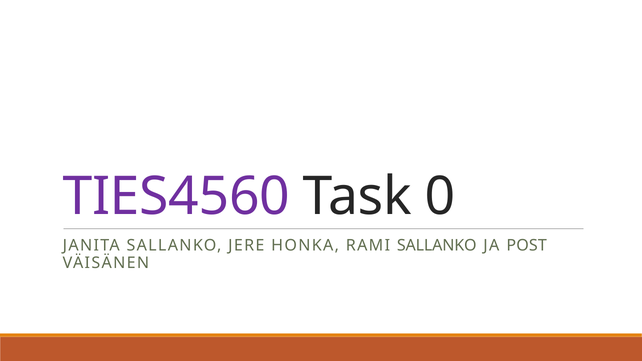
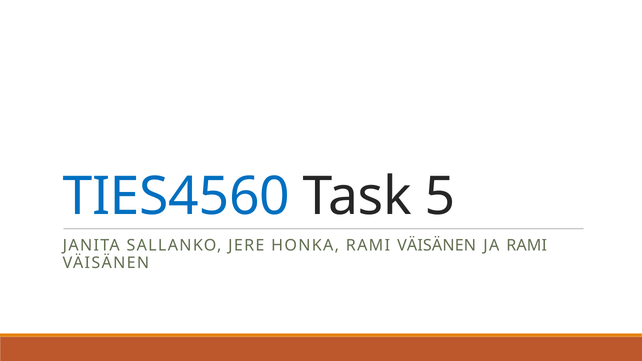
TIES4560 colour: purple -> blue
0: 0 -> 5
HONKA RAMI SALLANKO: SALLANKO -> VÄISÄNEN
JA POST: POST -> RAMI
